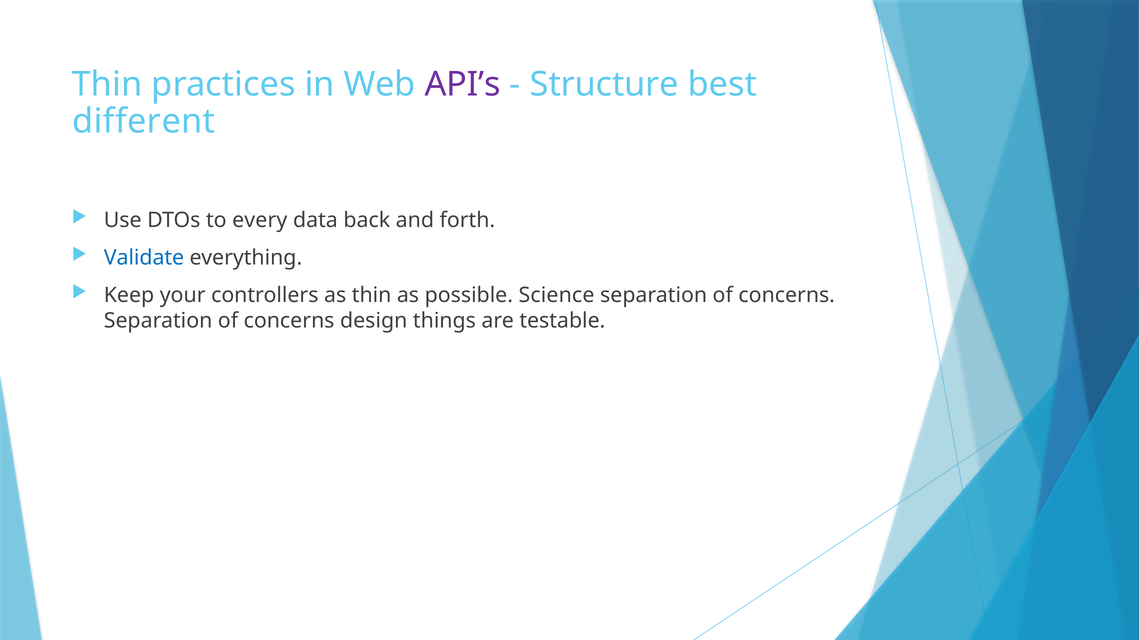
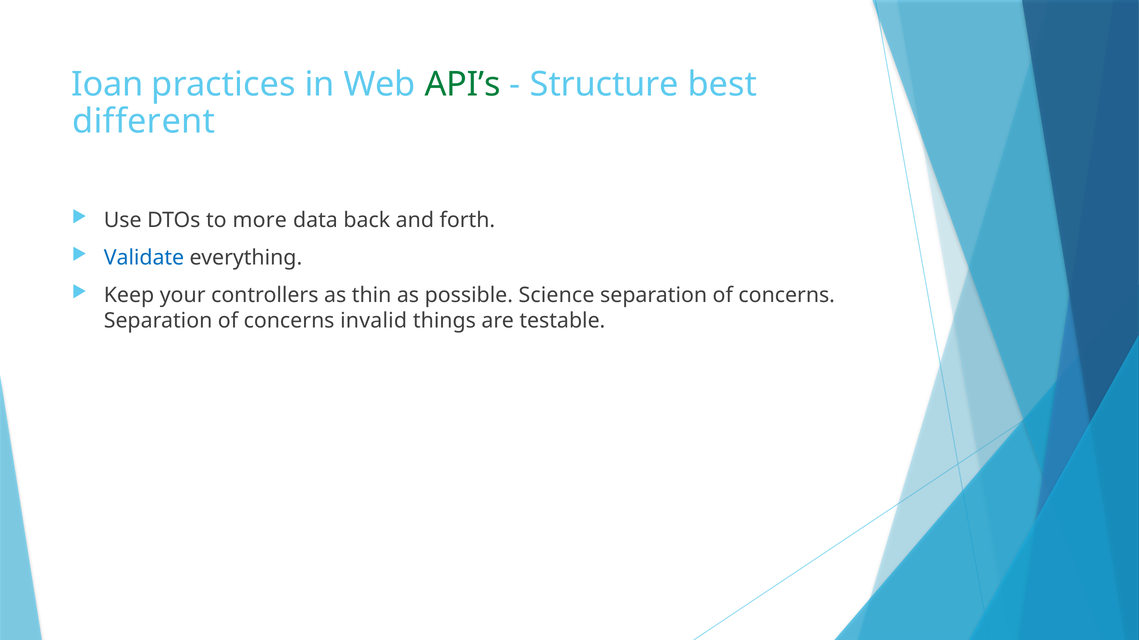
Thin at (107, 84): Thin -> Ioan
API’s colour: purple -> green
every: every -> more
design: design -> invalid
